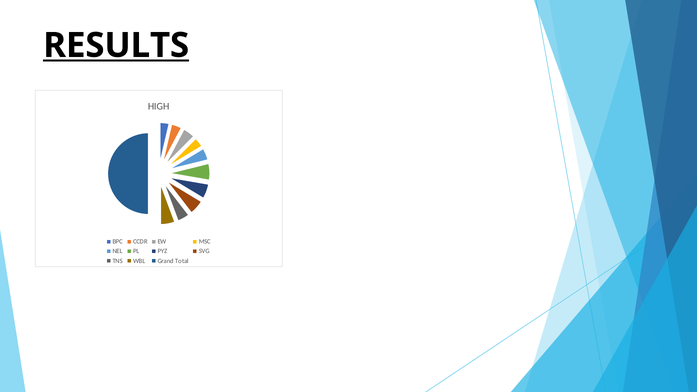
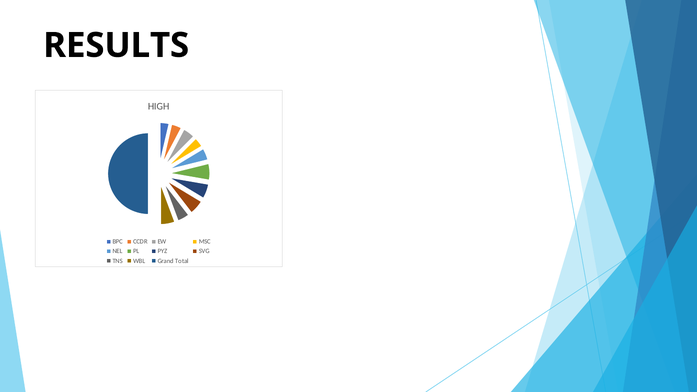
RESULTS underline: present -> none
